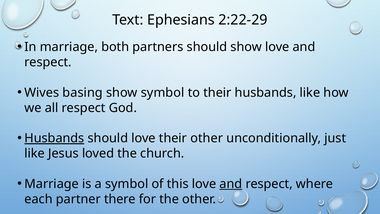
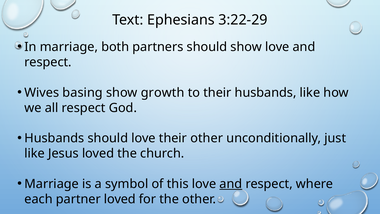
2:22-29: 2:22-29 -> 3:22-29
show symbol: symbol -> growth
Husbands at (54, 138) underline: present -> none
partner there: there -> loved
